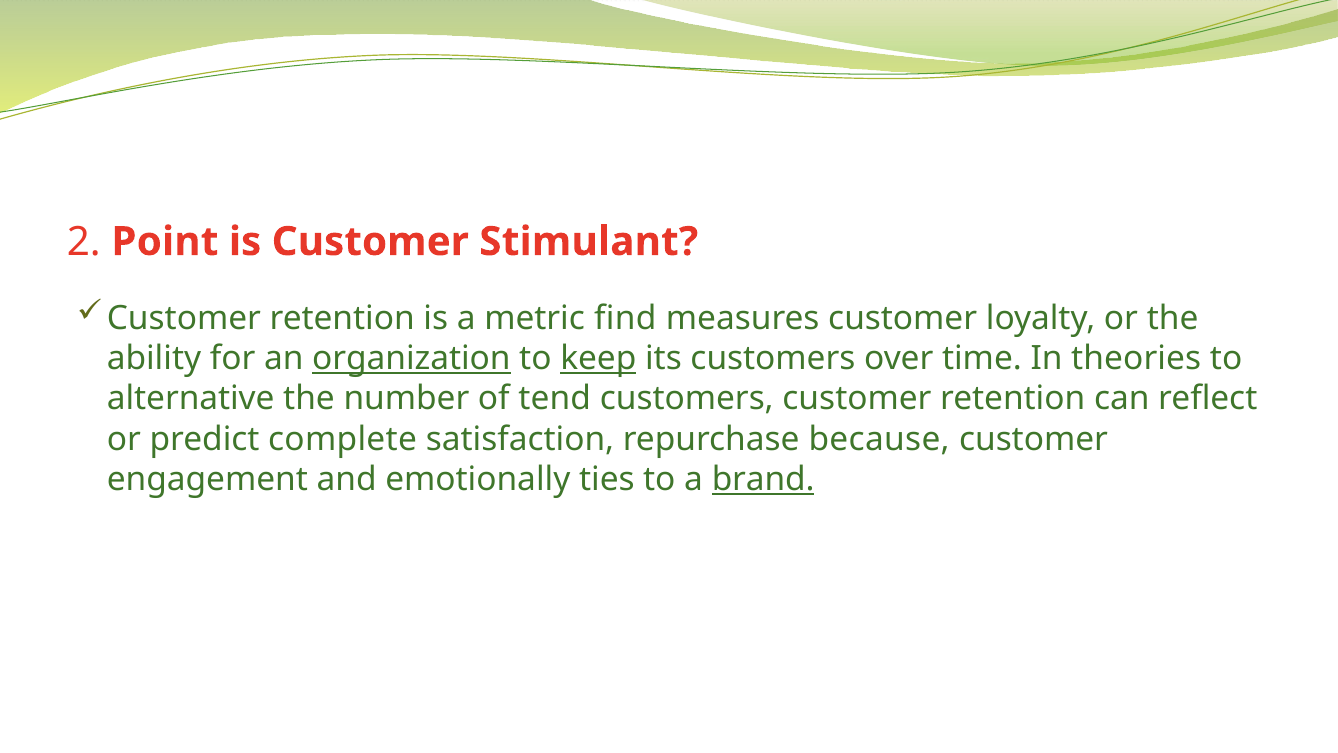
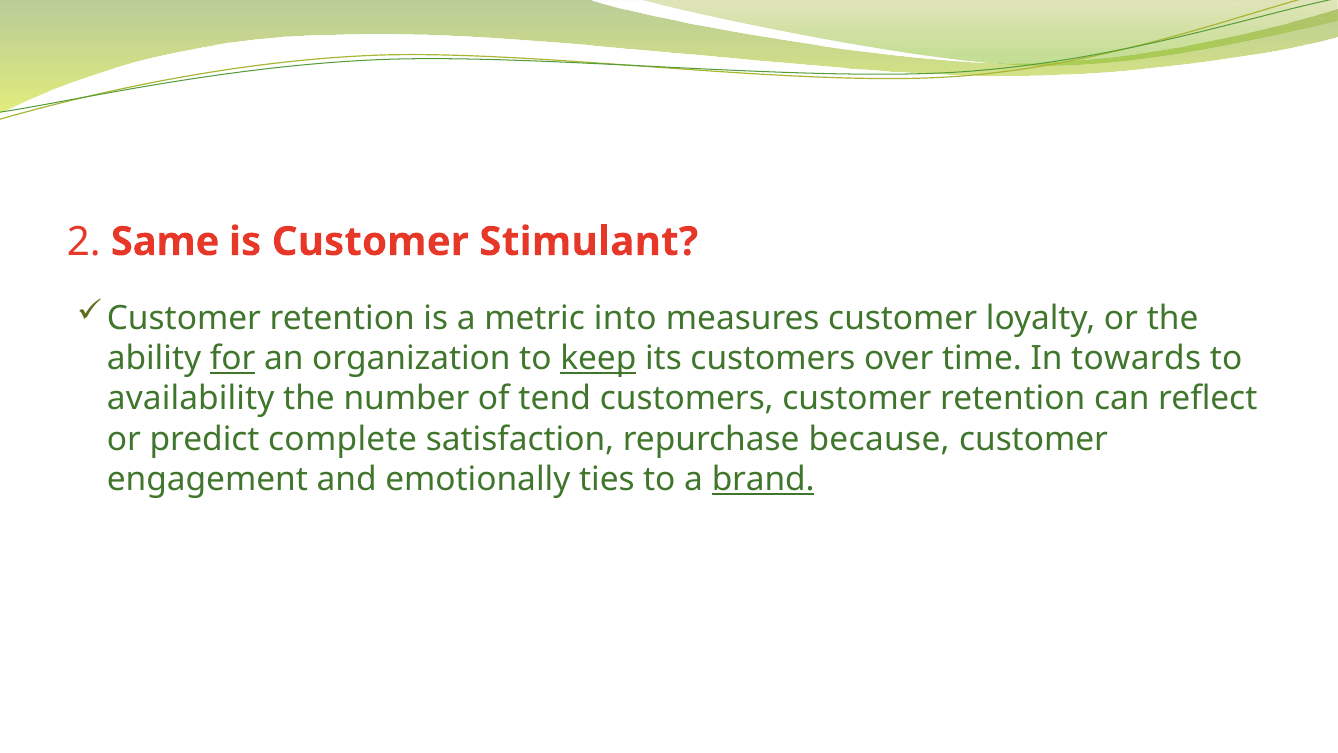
Point: Point -> Same
find: find -> into
for underline: none -> present
organization underline: present -> none
theories: theories -> towards
alternative: alternative -> availability
